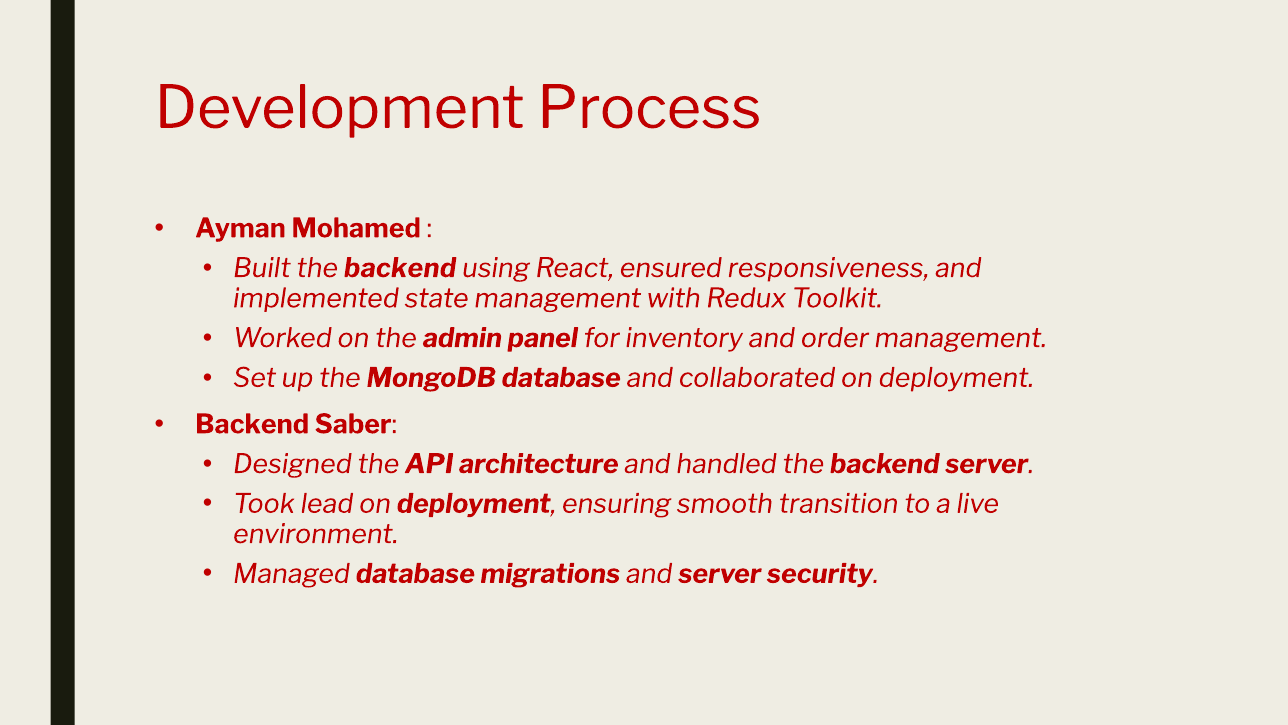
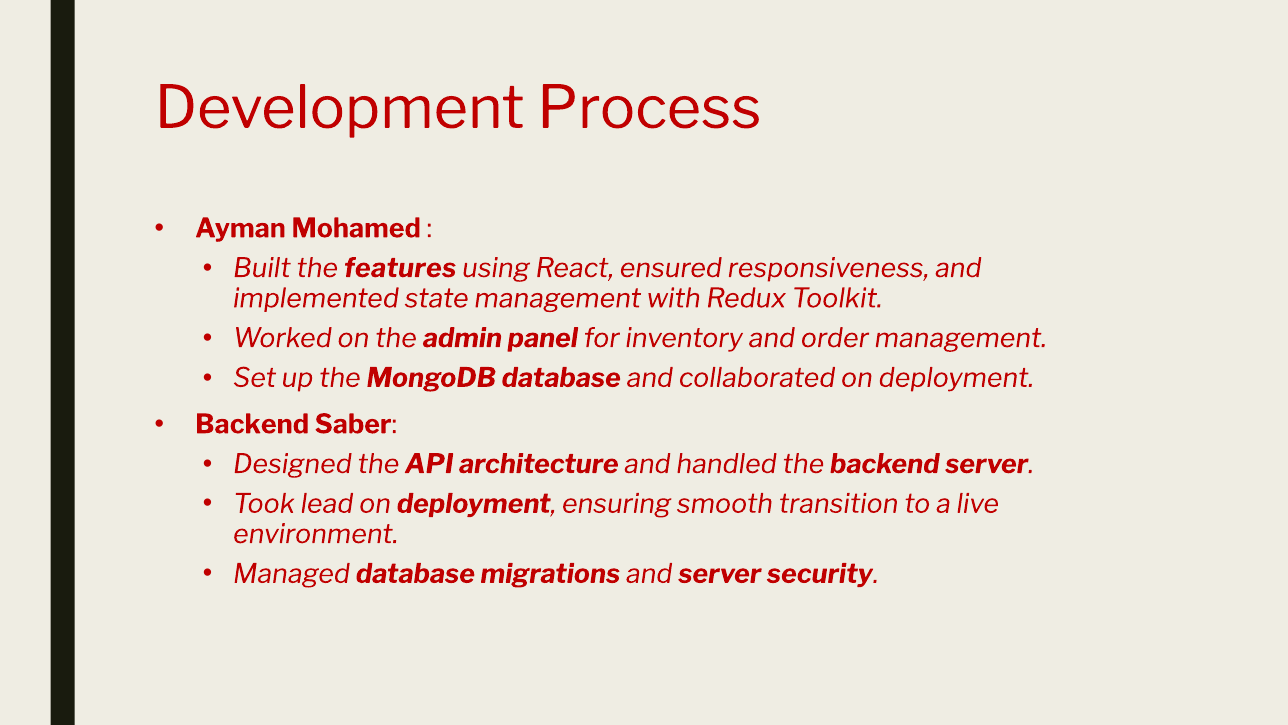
Built the backend: backend -> features
